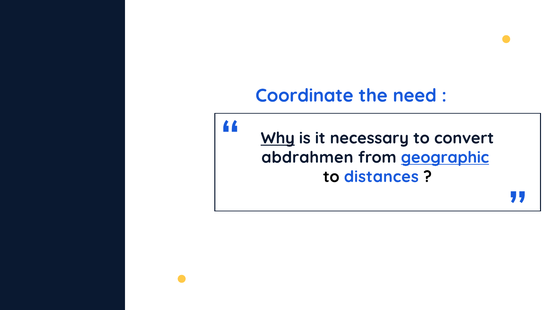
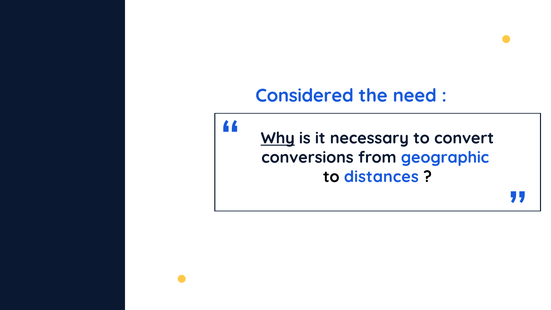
Coordinate: Coordinate -> Considered
abdrahmen: abdrahmen -> conversions
geographic underline: present -> none
